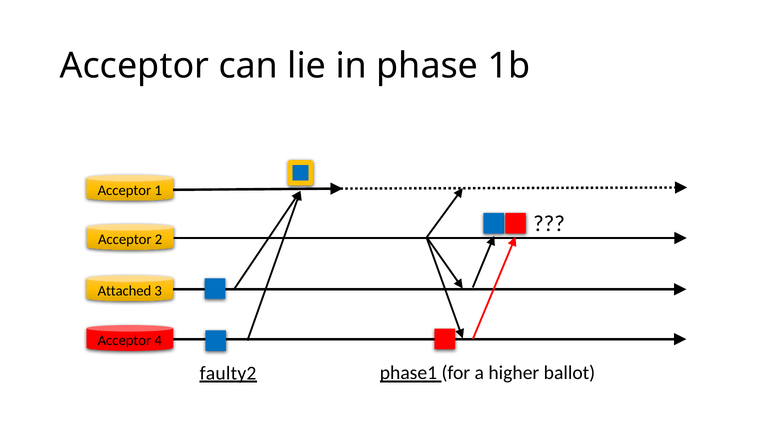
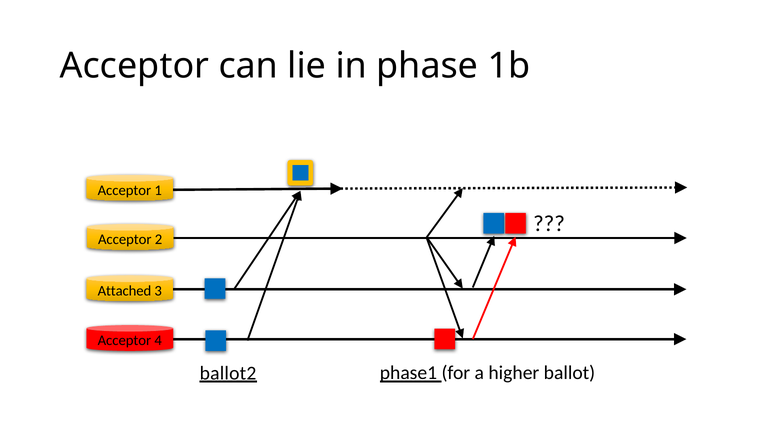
faulty2: faulty2 -> ballot2
